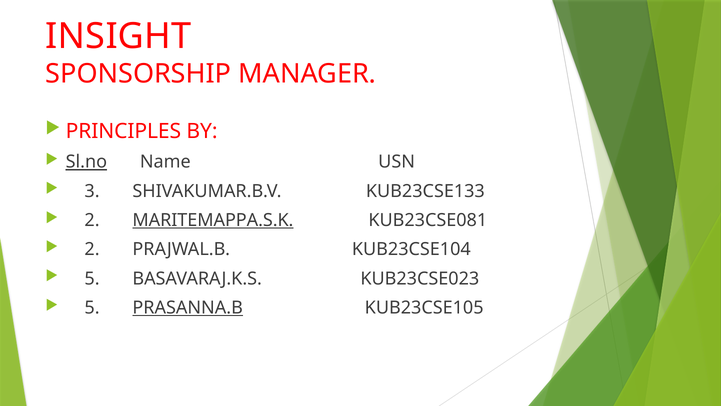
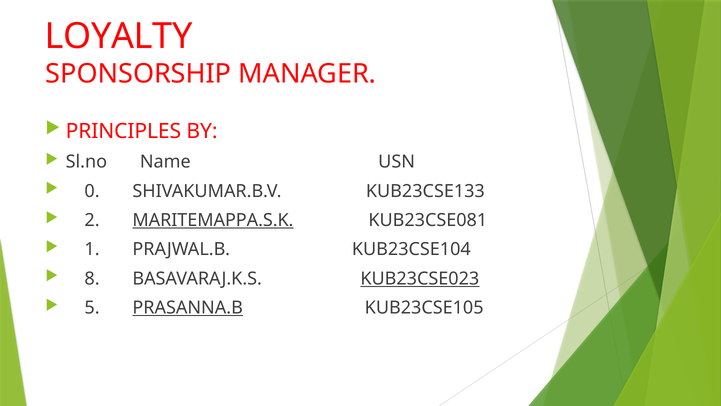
INSIGHT: INSIGHT -> LOYALTY
Sl.no underline: present -> none
3: 3 -> 0
2 at (92, 249): 2 -> 1
5 at (92, 278): 5 -> 8
KUB23CSE023 underline: none -> present
